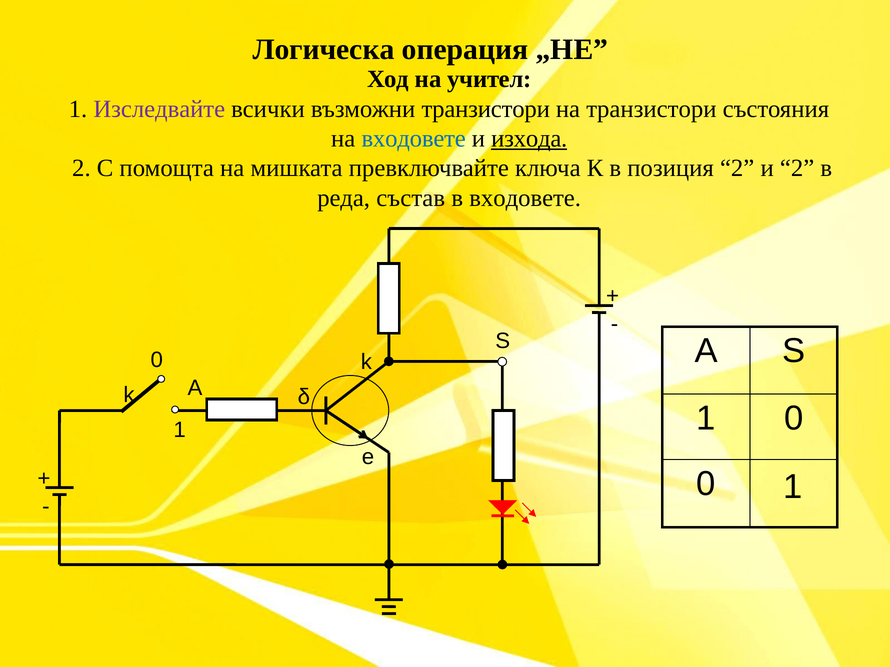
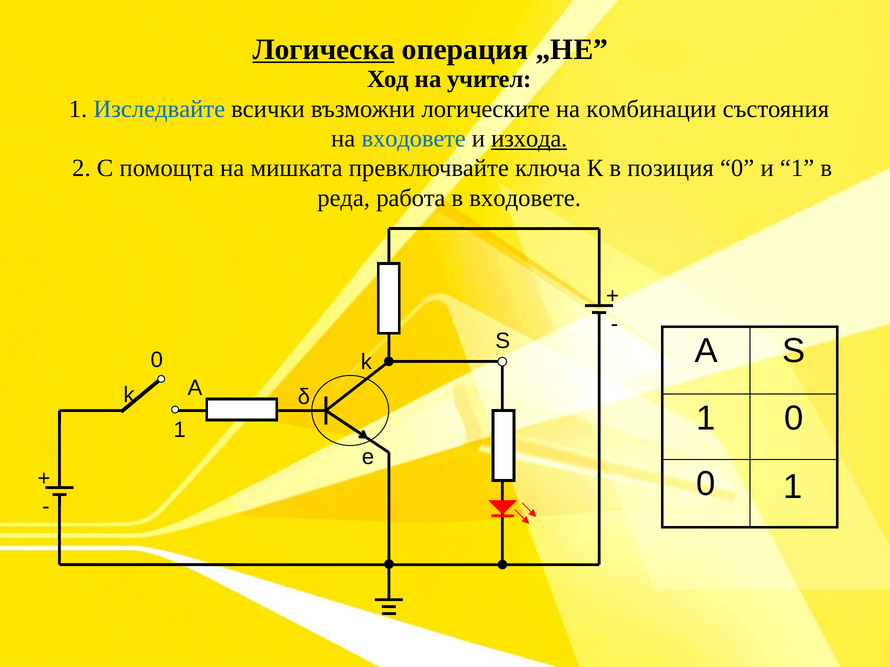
Логическа underline: none -> present
Изследвайте colour: purple -> blue
възможни транзистори: транзистори -> логическите
на транзистори: транзистори -> комбинации
позиция 2: 2 -> 0
и 2: 2 -> 1
състав: състав -> работа
